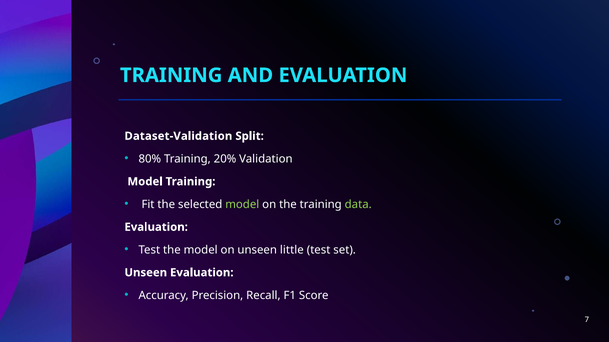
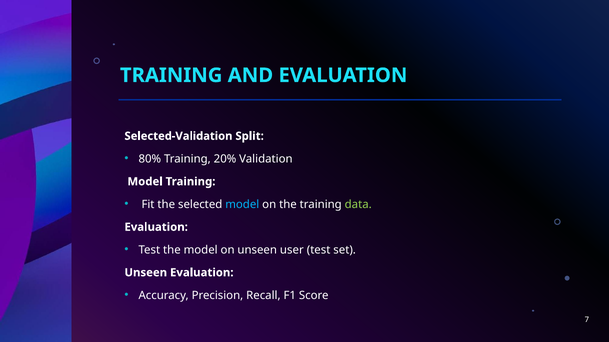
Dataset-Validation: Dataset-Validation -> Selected-Validation
model at (242, 205) colour: light green -> light blue
little: little -> user
